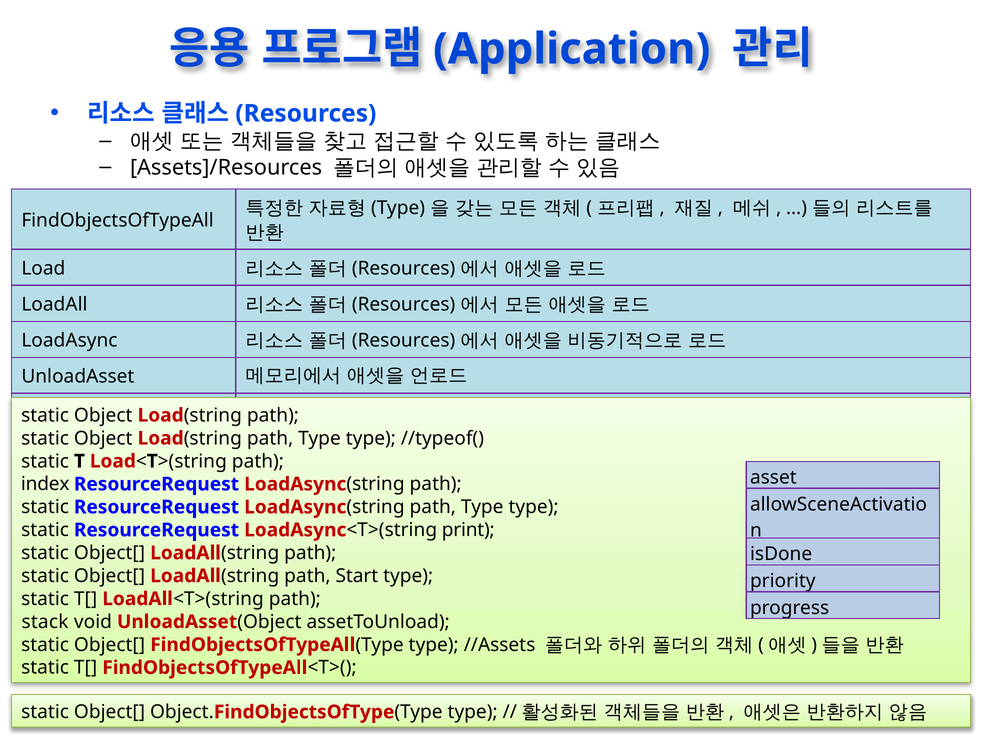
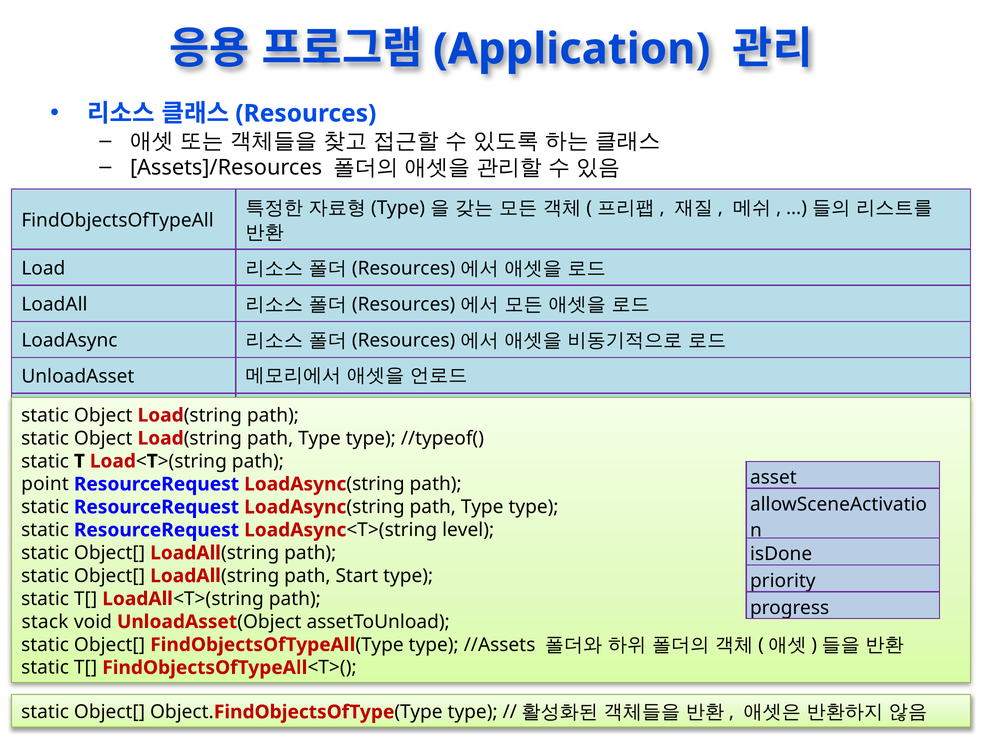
index: index -> point
print: print -> level
